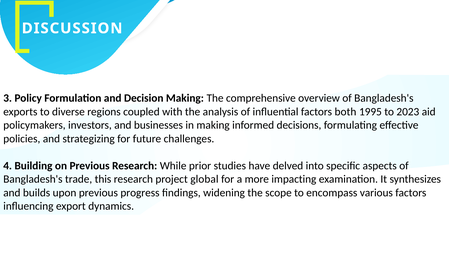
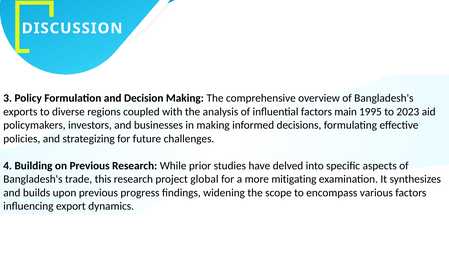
both: both -> main
impacting: impacting -> mitigating
